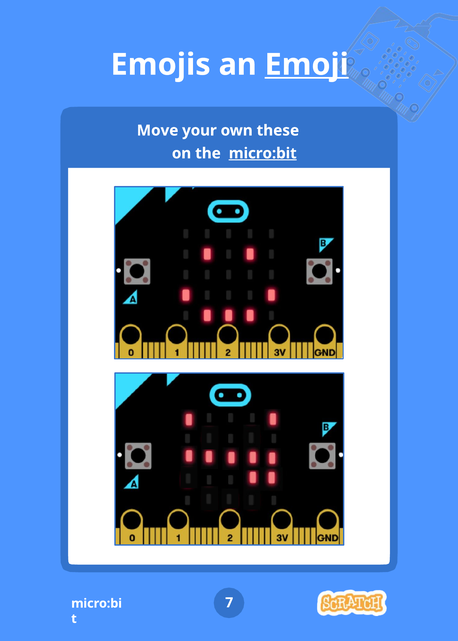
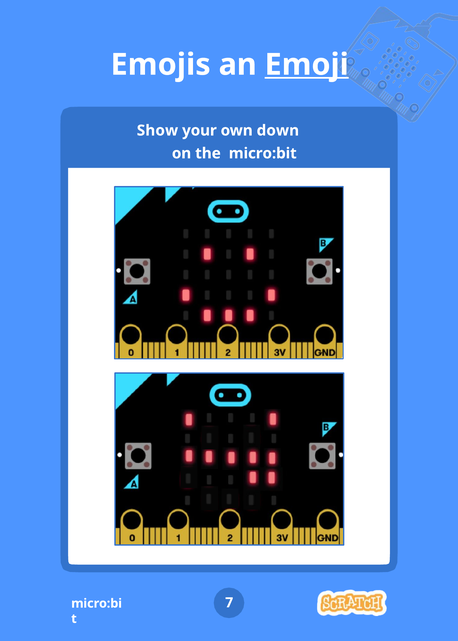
Move: Move -> Show
these: these -> down
micro:bit underline: present -> none
